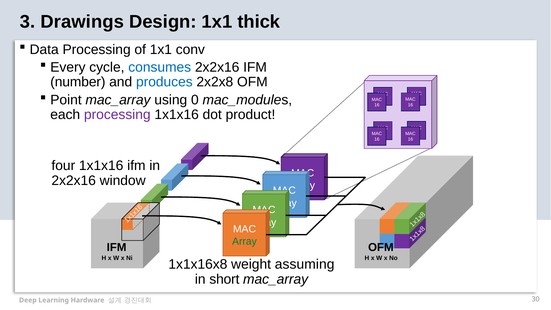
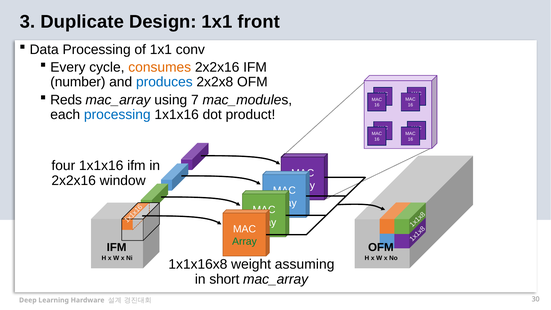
Drawings: Drawings -> Duplicate
thick: thick -> front
consumes colour: blue -> orange
Point: Point -> Reds
0: 0 -> 7
processing at (117, 115) colour: purple -> blue
